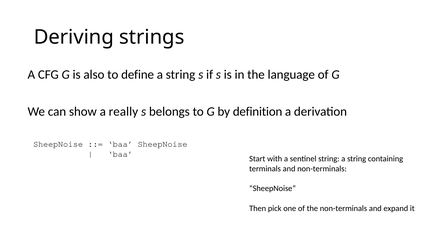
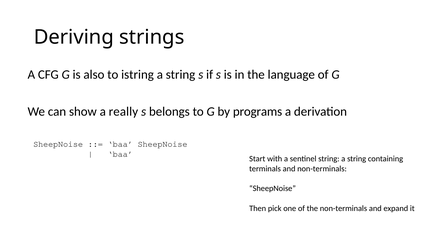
define: define -> istring
definition: definition -> programs
